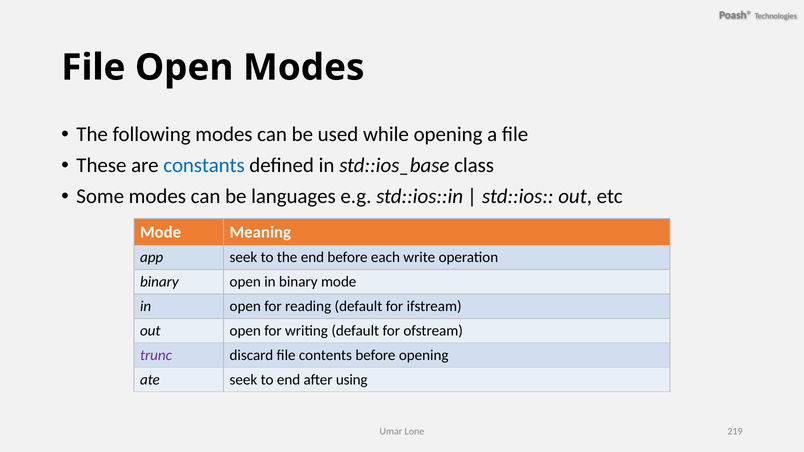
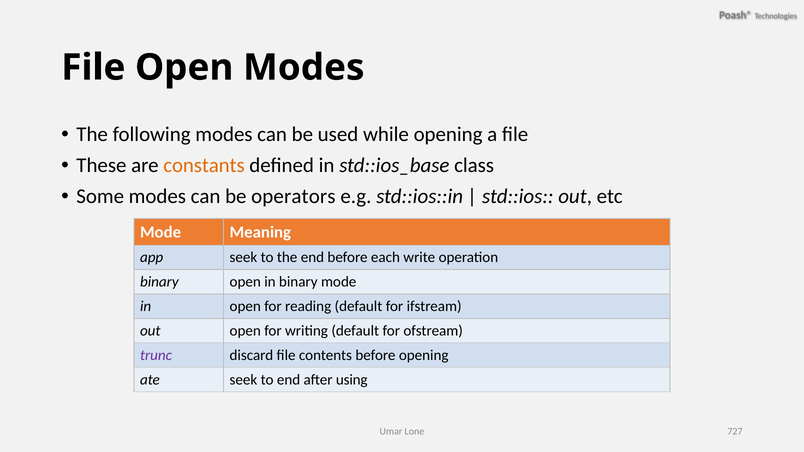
constants colour: blue -> orange
languages: languages -> operators
219: 219 -> 727
